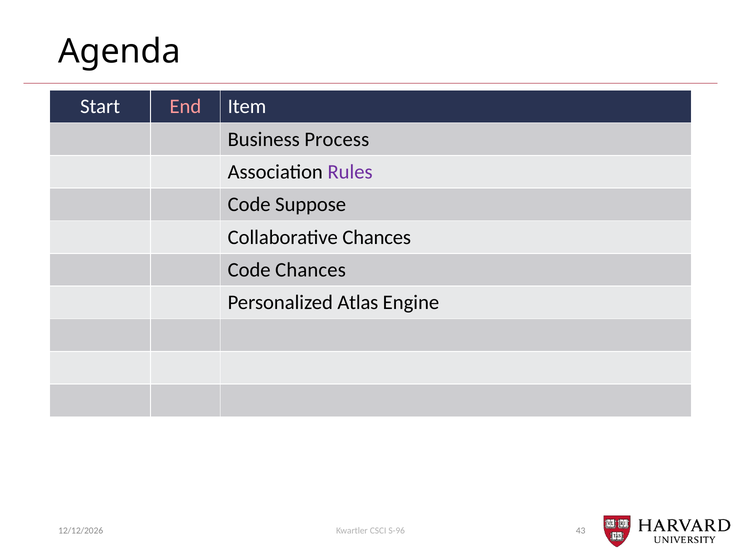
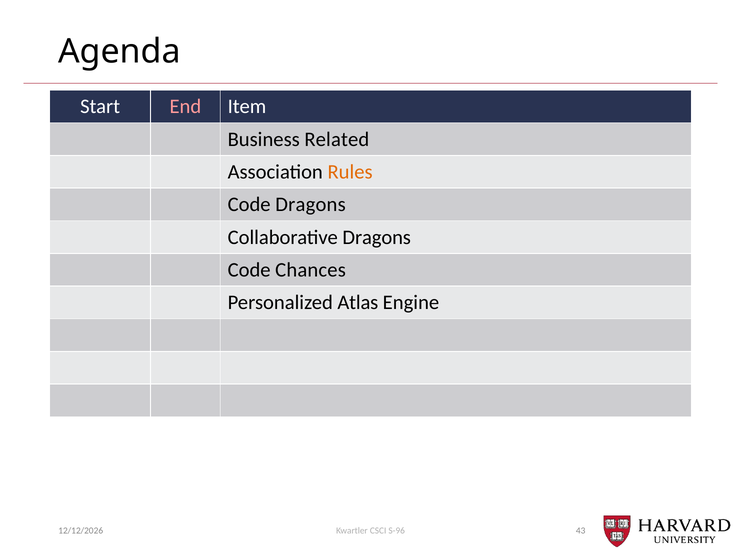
Process: Process -> Related
Rules colour: purple -> orange
Code Suppose: Suppose -> Dragons
Collaborative Chances: Chances -> Dragons
